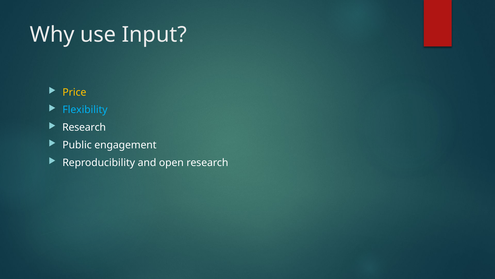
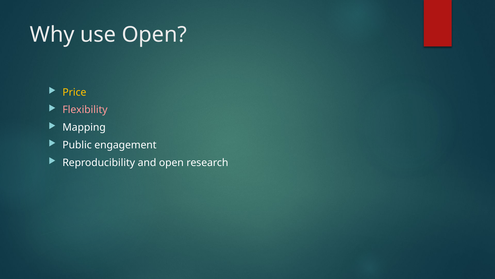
use Input: Input -> Open
Flexibility colour: light blue -> pink
Research at (84, 127): Research -> Mapping
